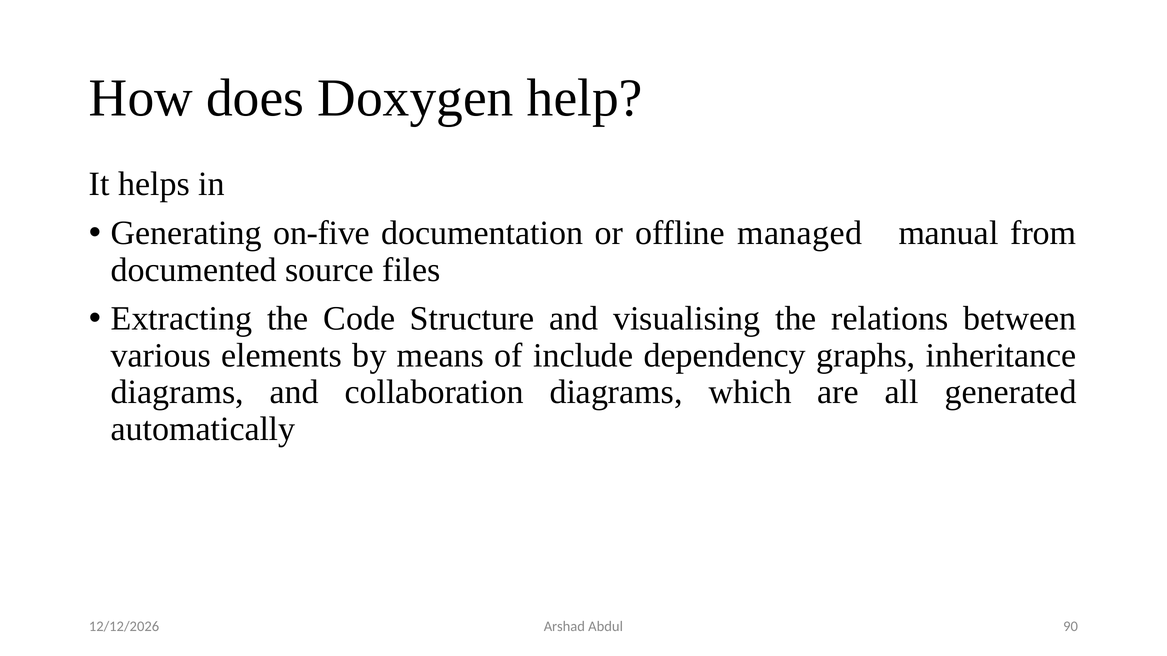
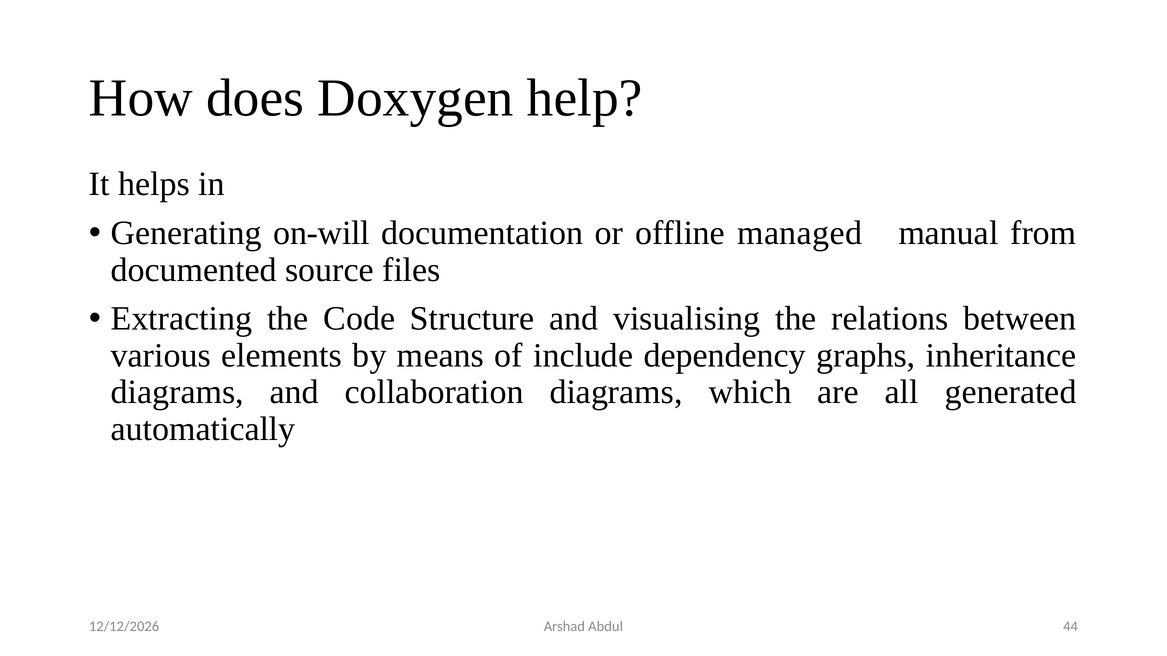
on-five: on-five -> on-will
90: 90 -> 44
